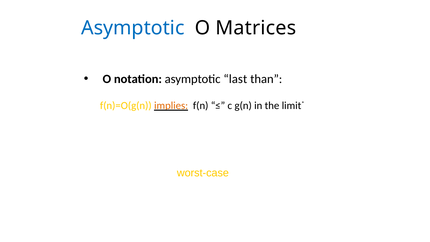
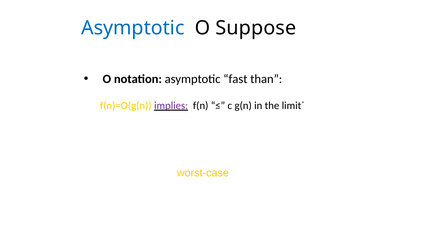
Matrices: Matrices -> Suppose
last: last -> fast
implies colour: orange -> purple
